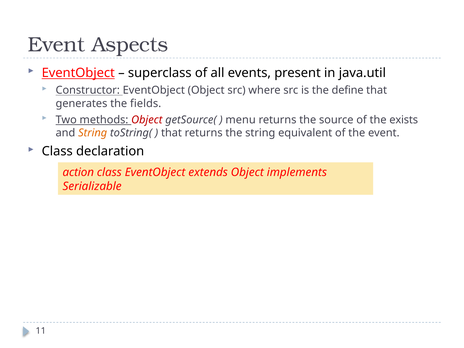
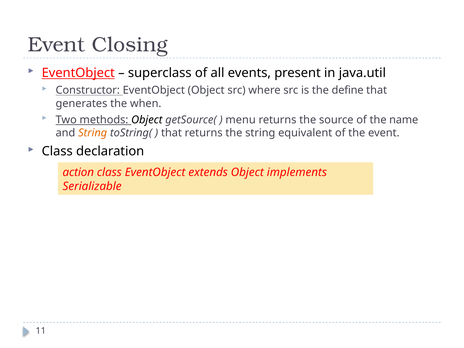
Aspects: Aspects -> Closing
fields: fields -> when
Object at (147, 120) colour: red -> black
exists: exists -> name
